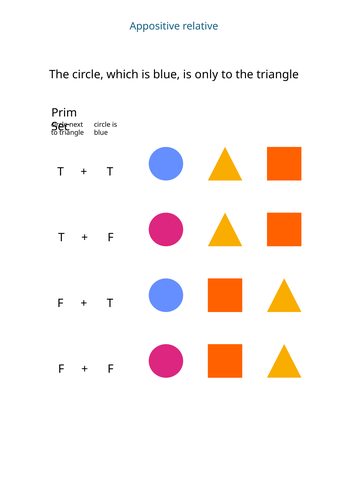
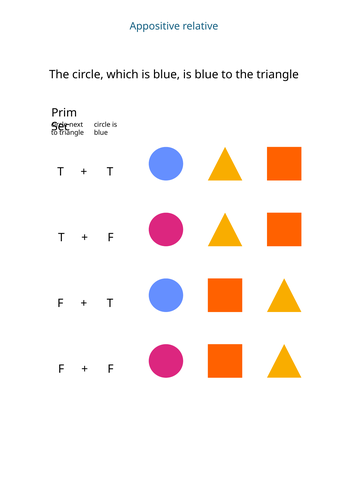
blue is only: only -> blue
